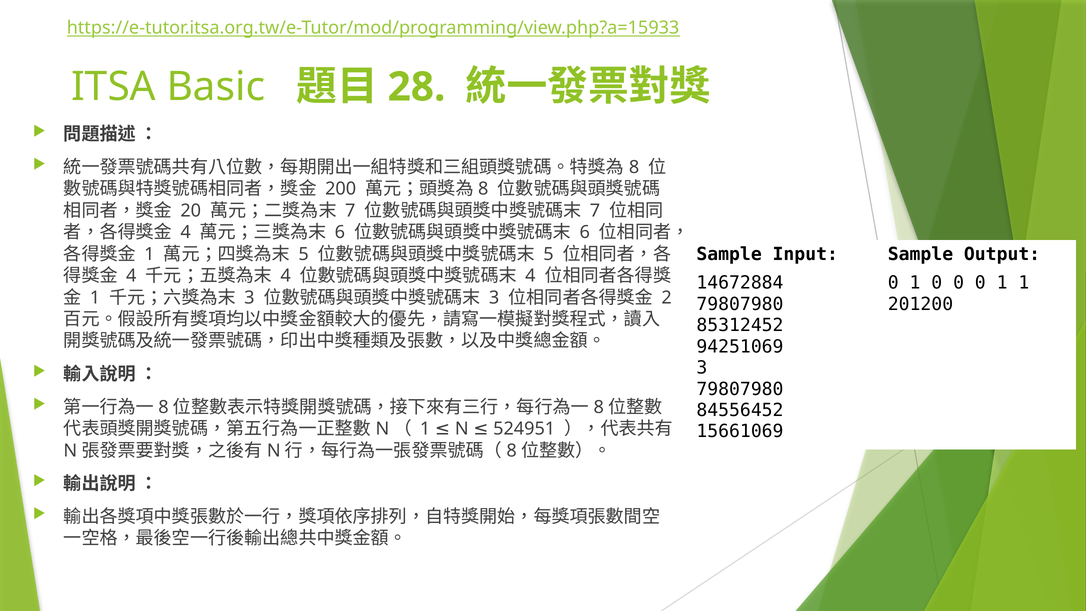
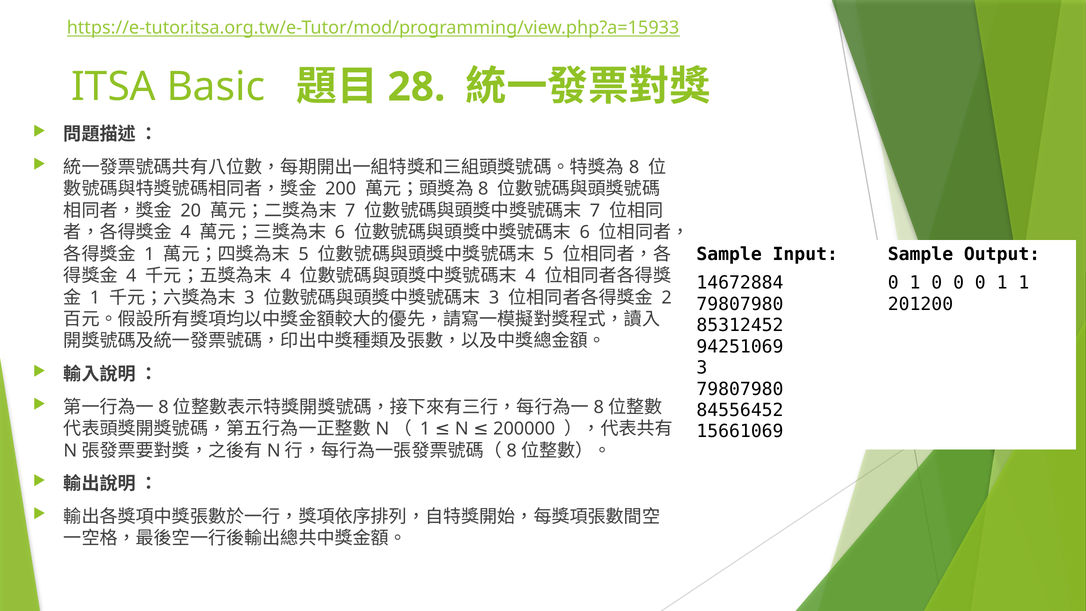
524951: 524951 -> 200000
